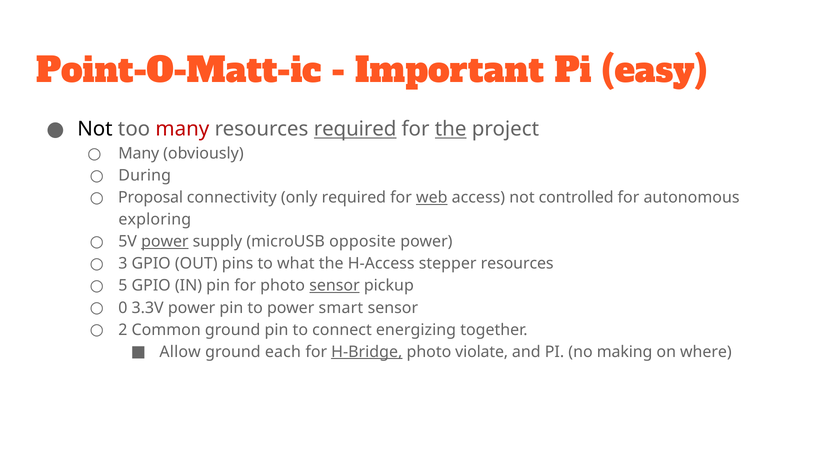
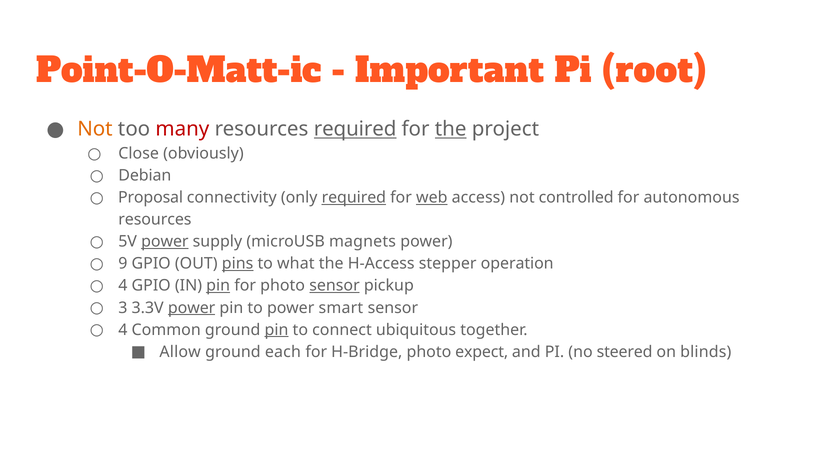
easy: easy -> root
Not at (95, 129) colour: black -> orange
Many at (139, 154): Many -> Close
During: During -> Debian
required at (354, 198) underline: none -> present
exploring at (155, 220): exploring -> resources
opposite: opposite -> magnets
3: 3 -> 9
pins underline: none -> present
stepper resources: resources -> operation
5 at (123, 286): 5 -> 4
pin at (218, 286) underline: none -> present
0: 0 -> 3
power at (192, 308) underline: none -> present
2 at (123, 330): 2 -> 4
pin at (277, 330) underline: none -> present
energizing: energizing -> ubiquitous
H-Bridge underline: present -> none
violate: violate -> expect
making: making -> steered
where: where -> blinds
